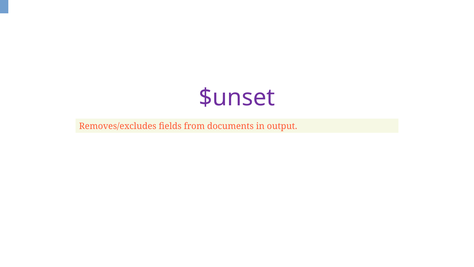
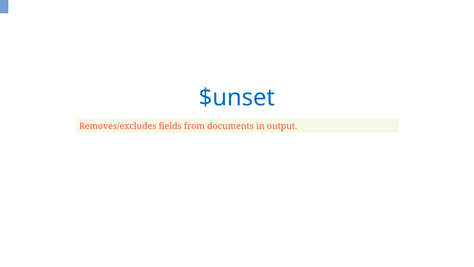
$unset colour: purple -> blue
